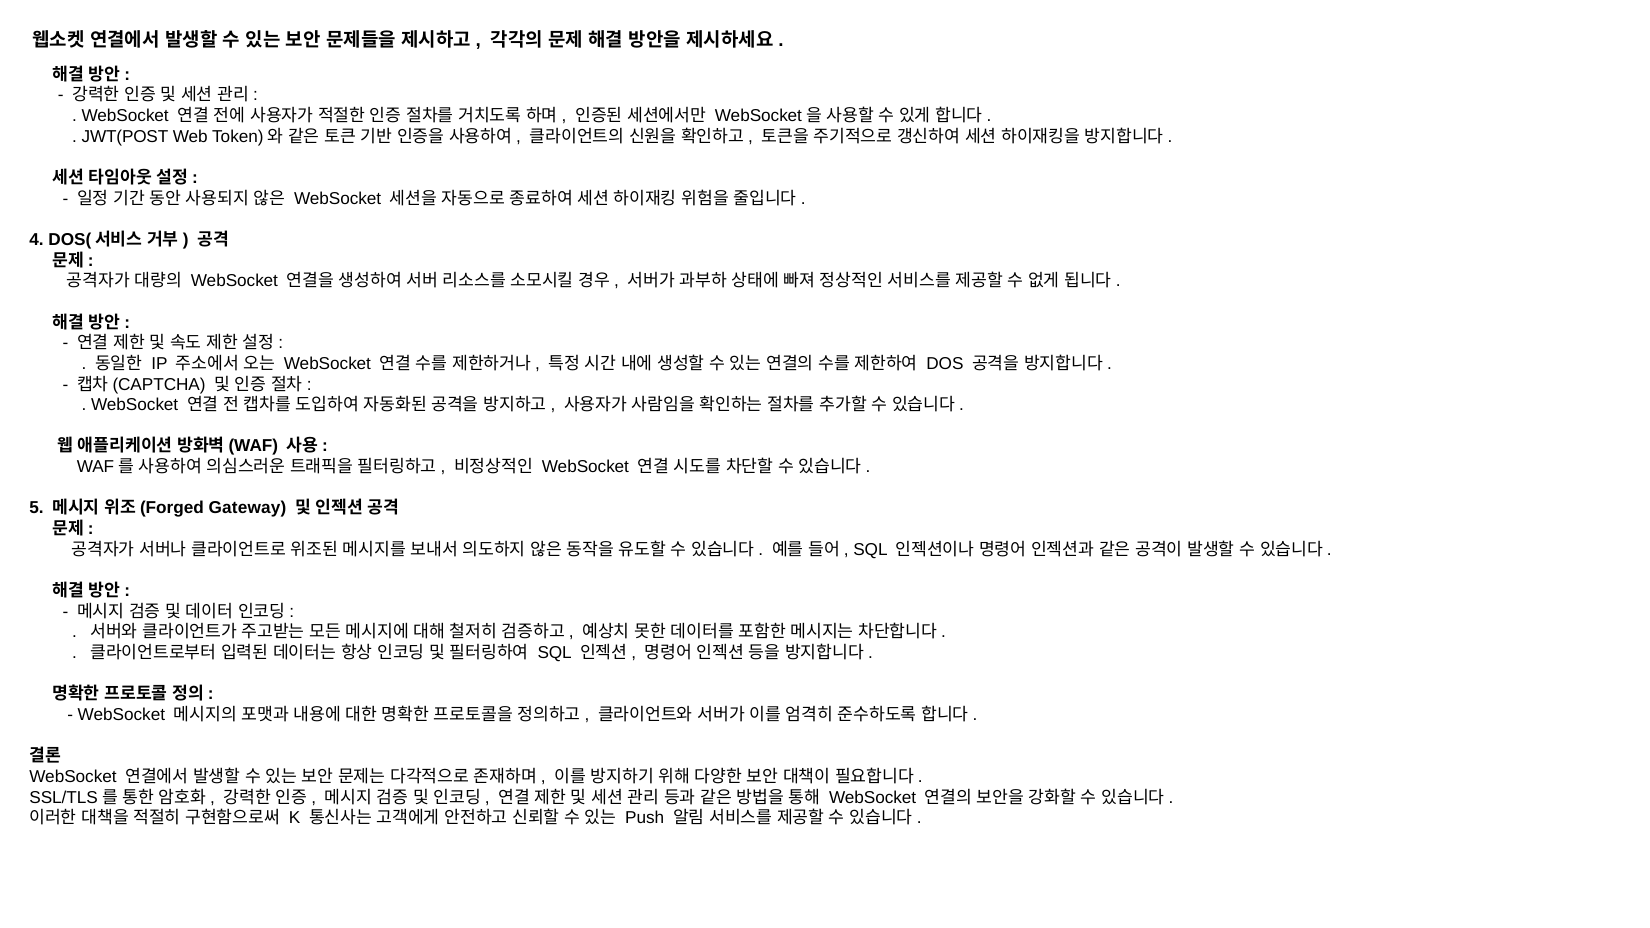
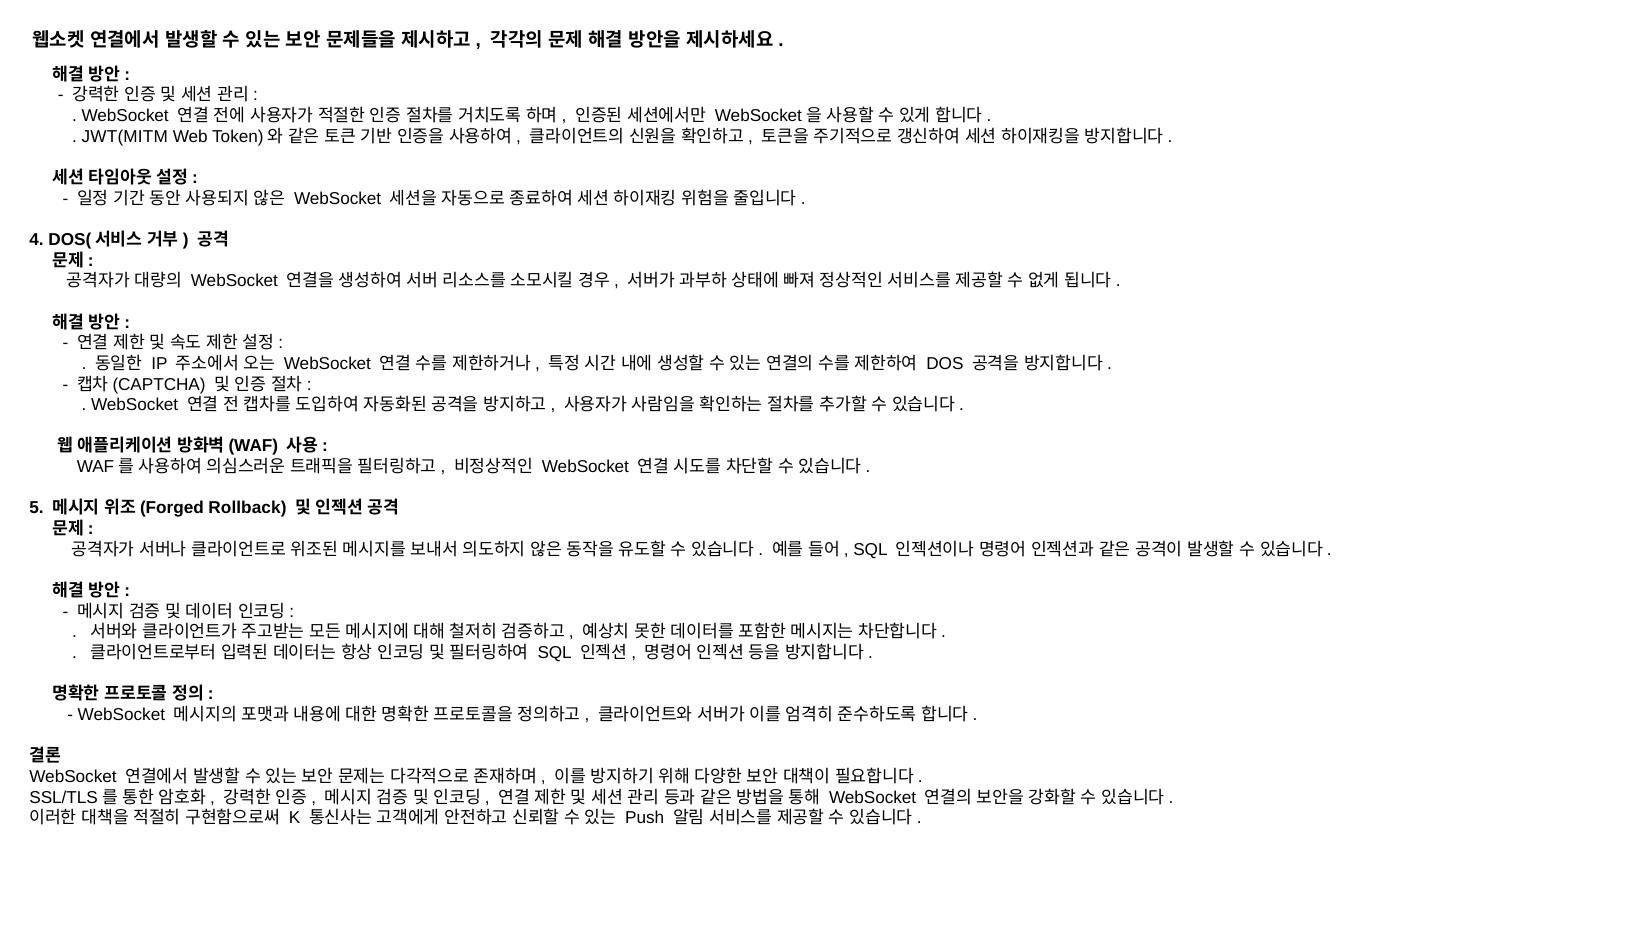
JWT(POST: JWT(POST -> JWT(MITM
Gateway: Gateway -> Rollback
